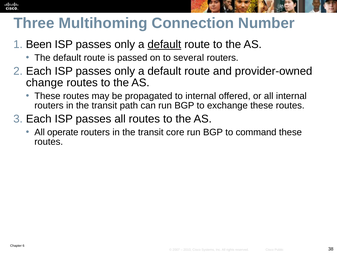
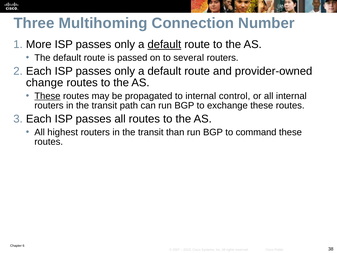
Been: Been -> More
These at (47, 96) underline: none -> present
offered: offered -> control
operate: operate -> highest
core: core -> than
